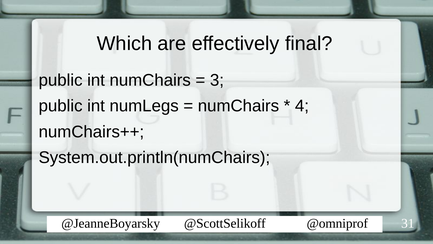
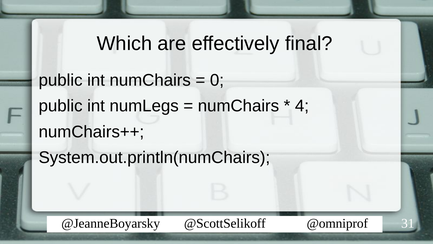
3: 3 -> 0
